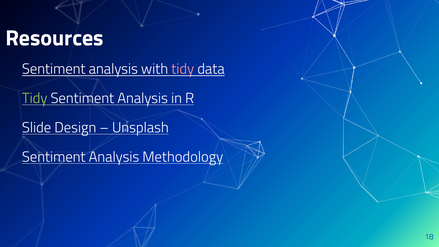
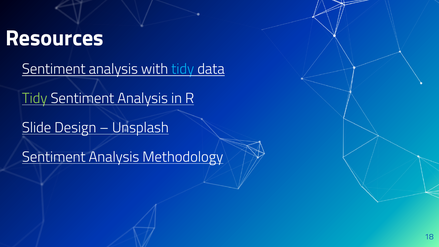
tidy at (183, 69) colour: pink -> light blue
